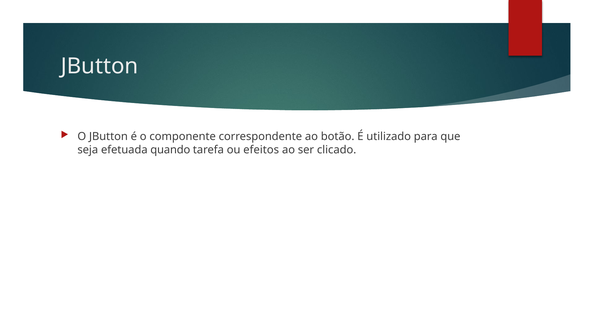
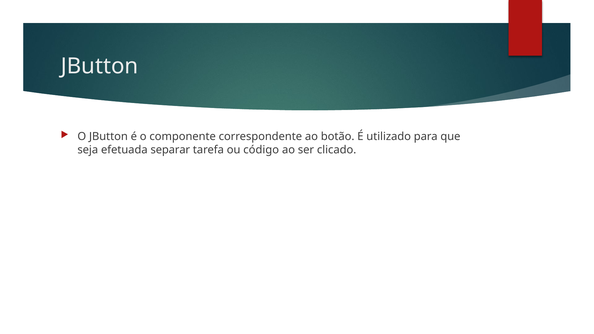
quando: quando -> separar
efeitos: efeitos -> código
